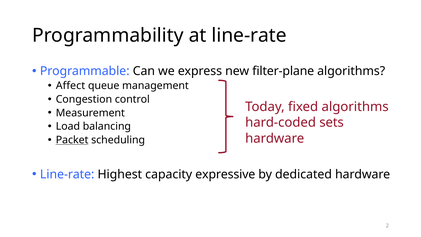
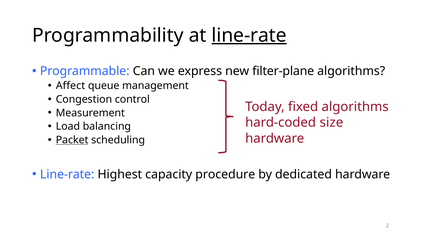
line-rate at (249, 35) underline: none -> present
sets: sets -> size
expressive: expressive -> procedure
